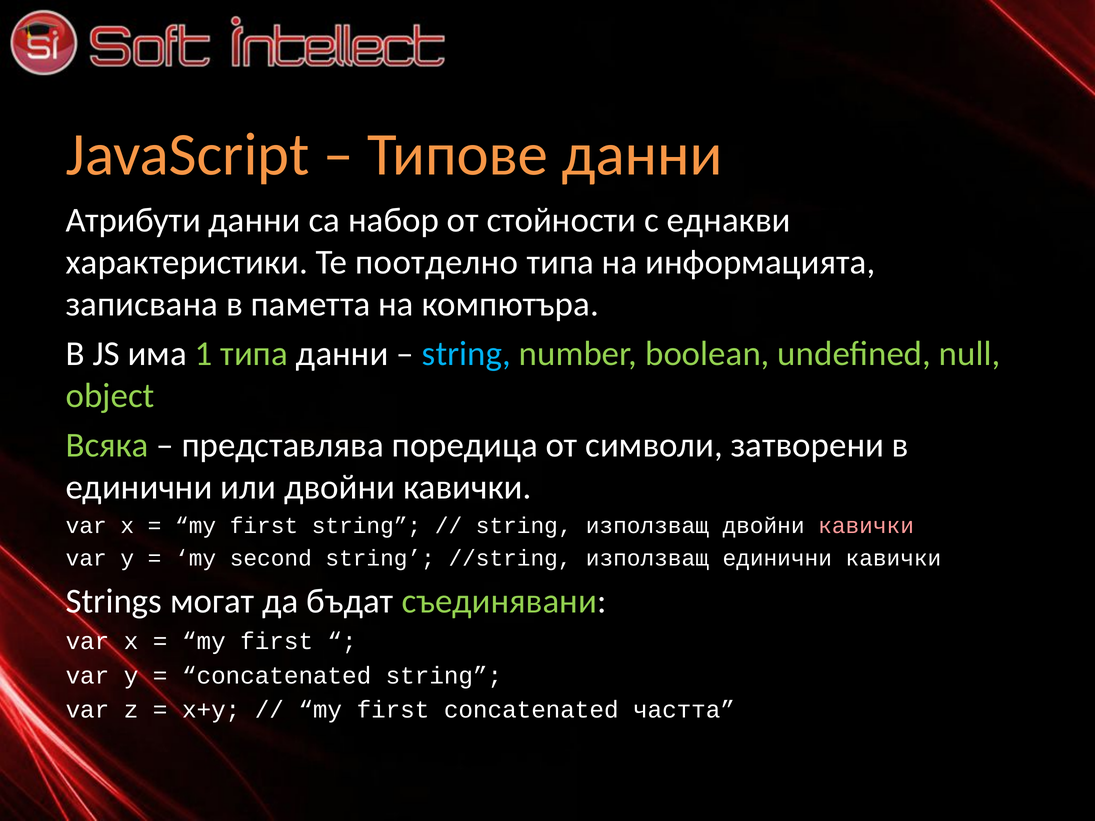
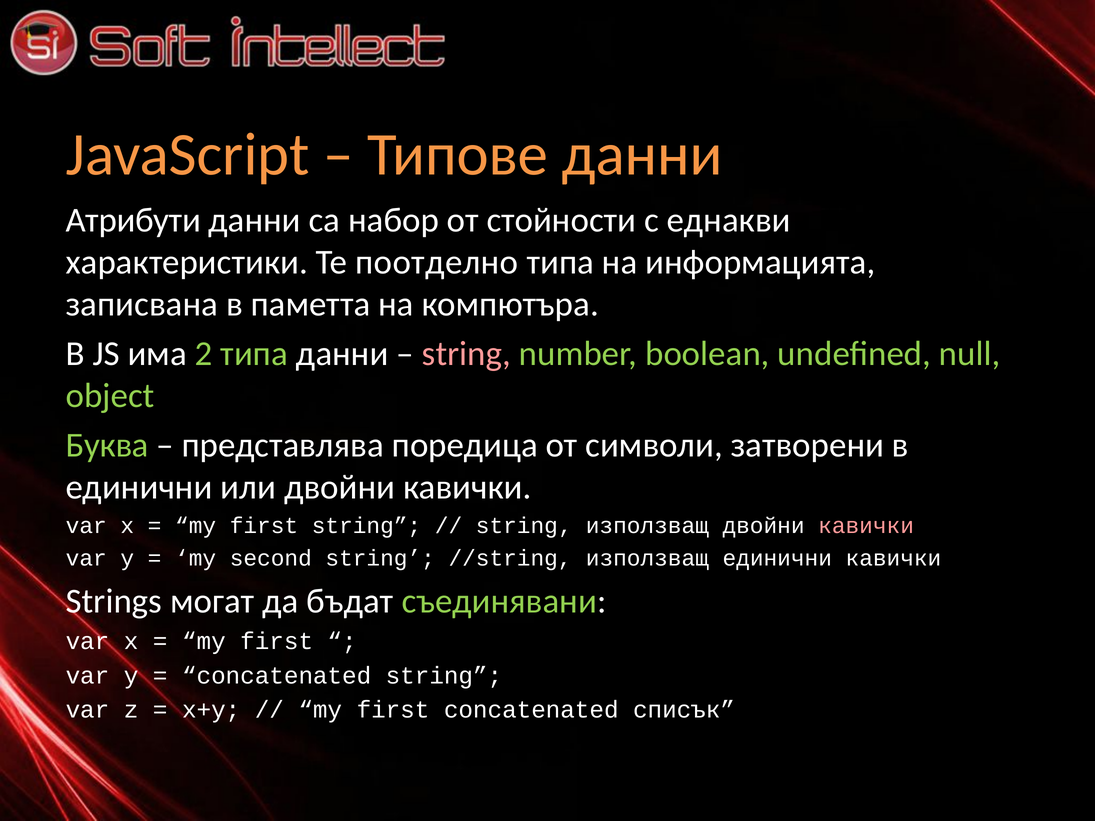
1: 1 -> 2
string at (466, 354) colour: light blue -> pink
Всяка: Всяка -> Буква
частта: частта -> списък
